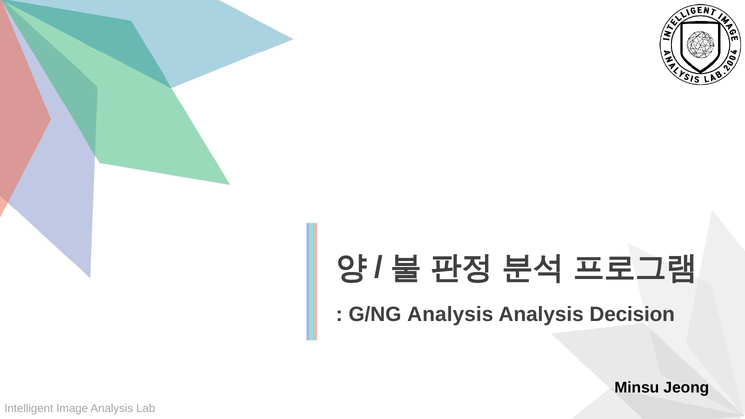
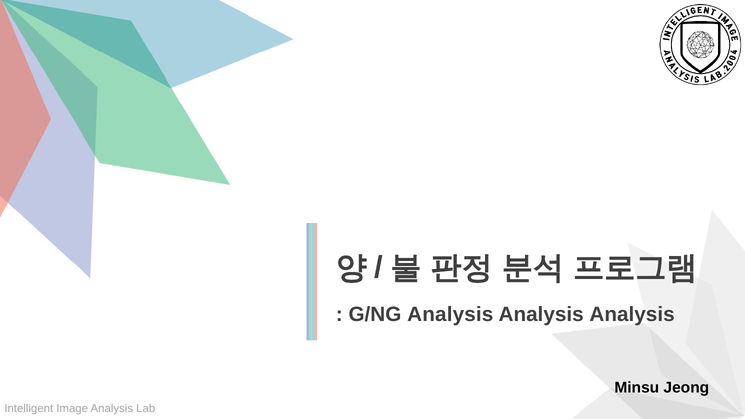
Decision at (632, 315): Decision -> Analysis
